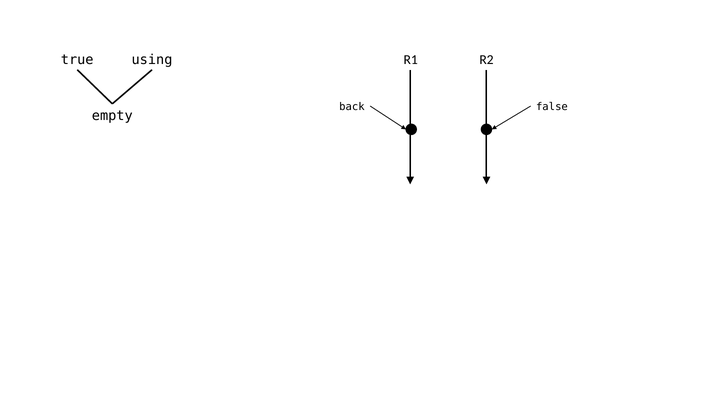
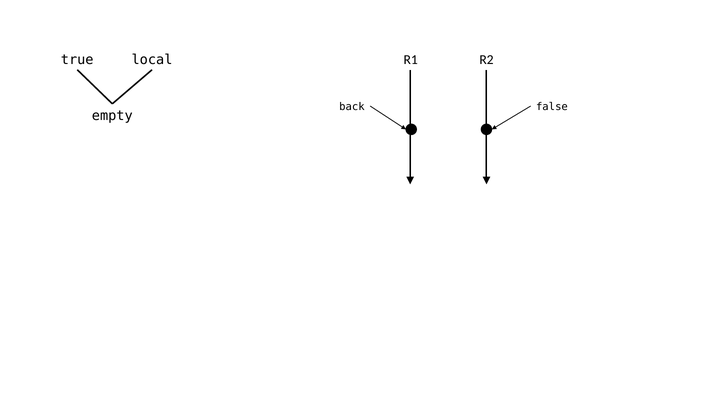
using: using -> local
